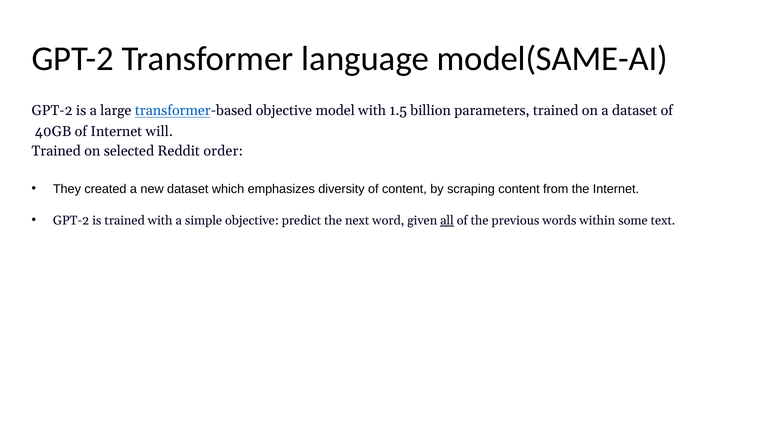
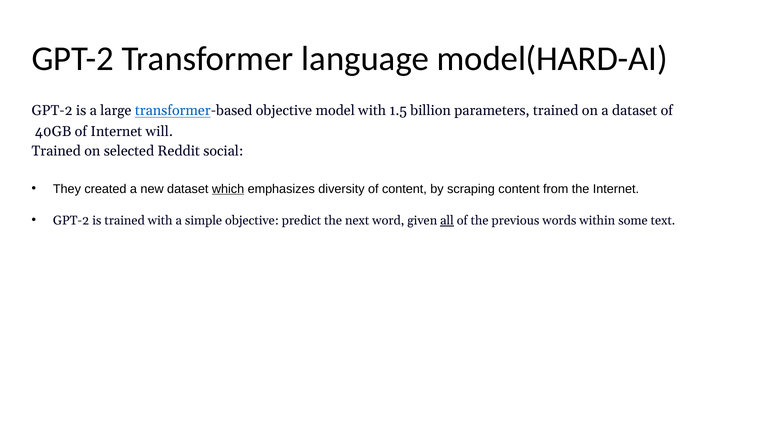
model(SAME-AI: model(SAME-AI -> model(HARD-AI
order: order -> social
which underline: none -> present
